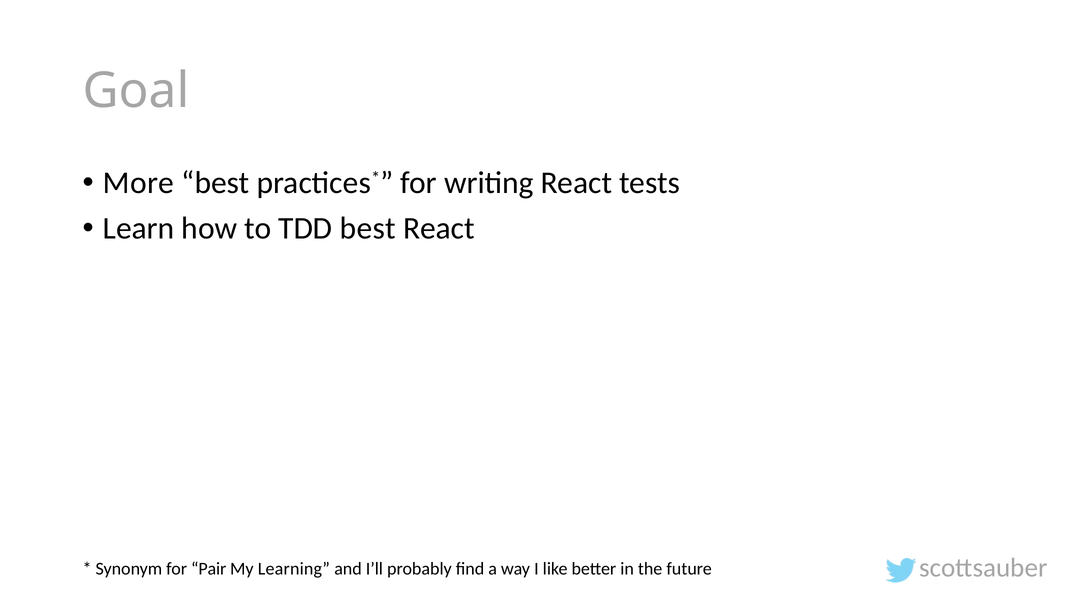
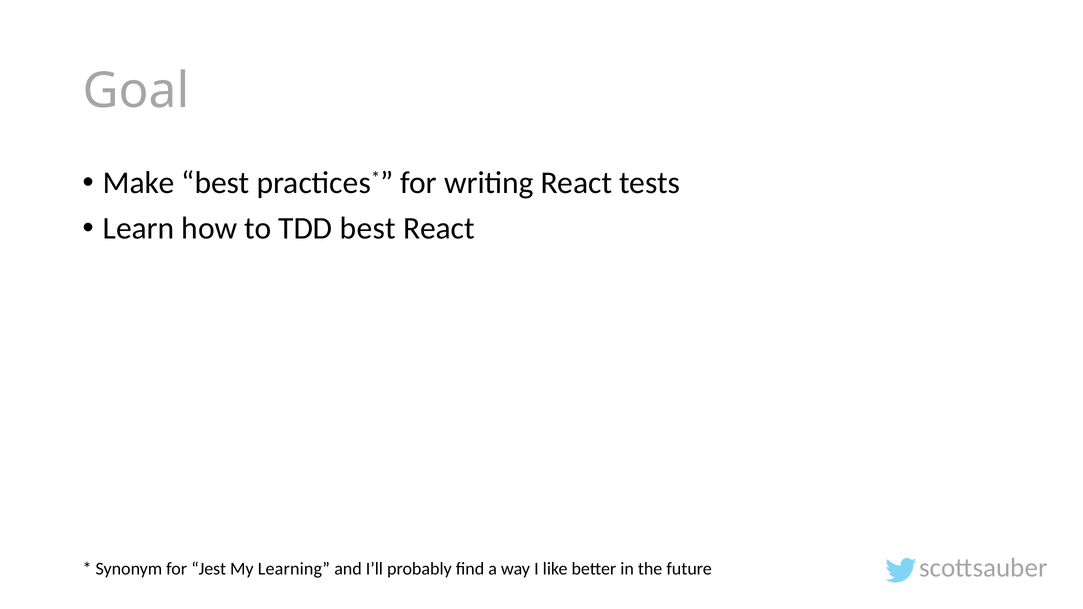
More: More -> Make
Pair: Pair -> Jest
